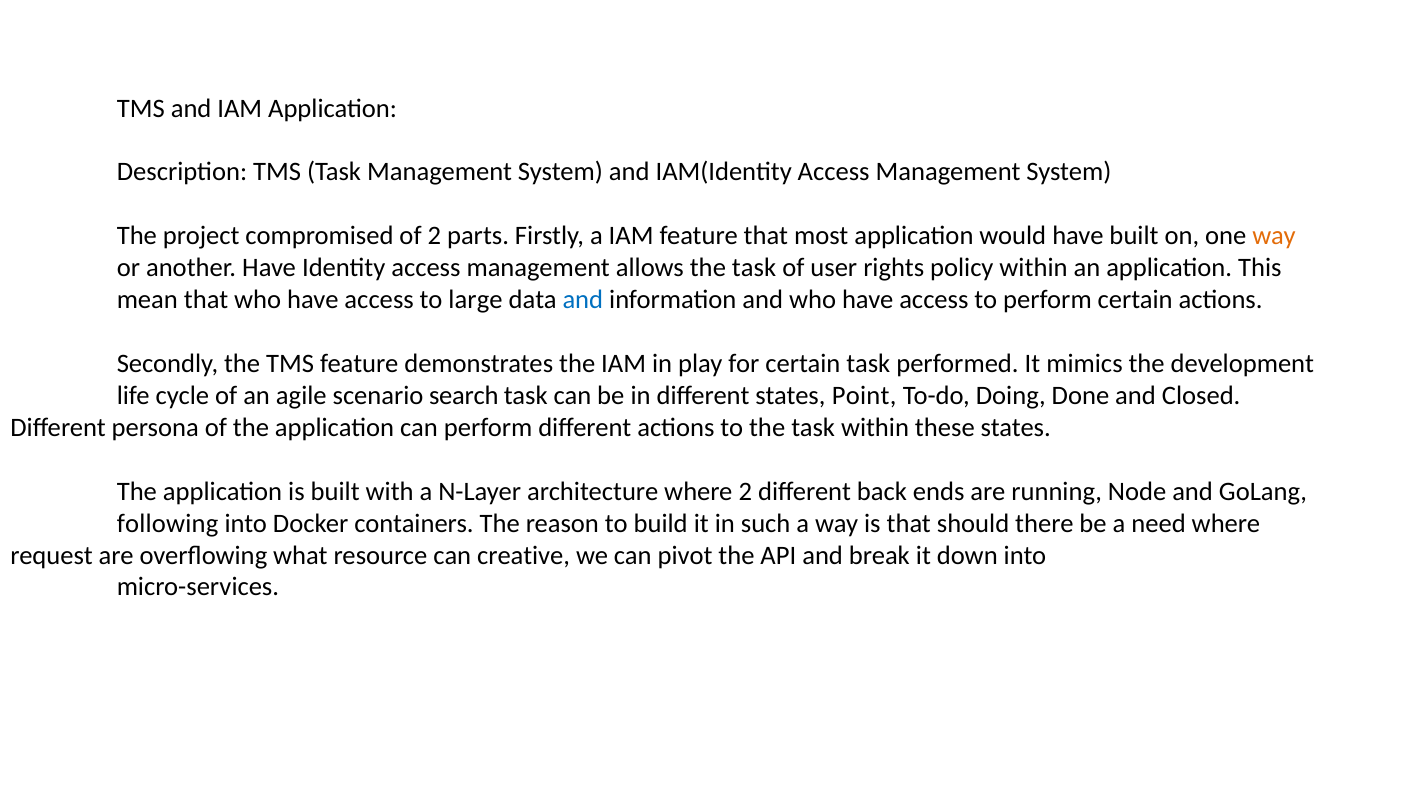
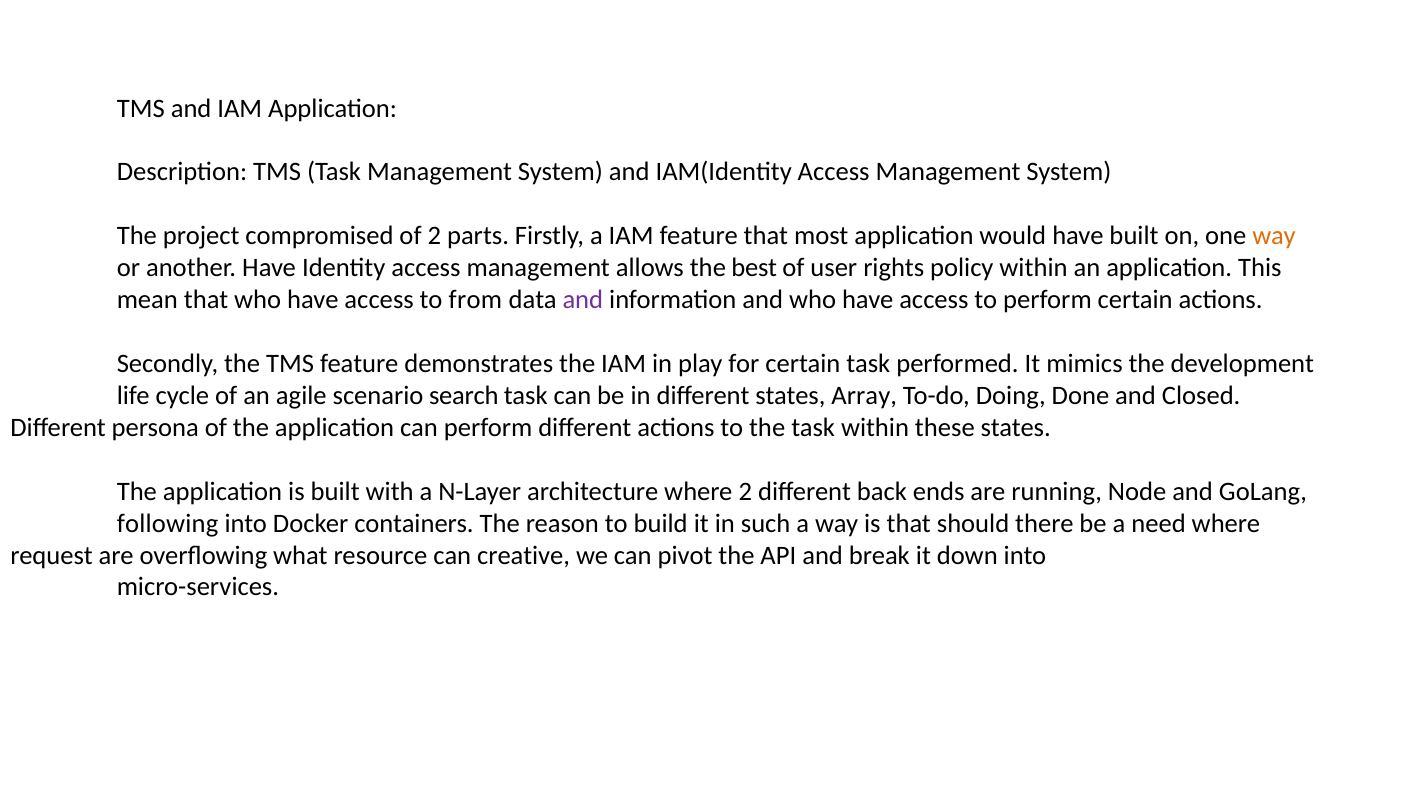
allows the task: task -> best
large: large -> from
and at (583, 300) colour: blue -> purple
Point: Point -> Array
